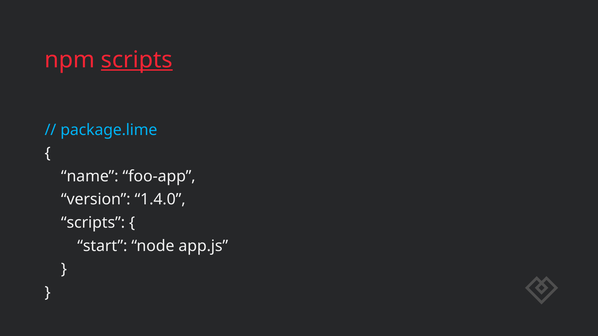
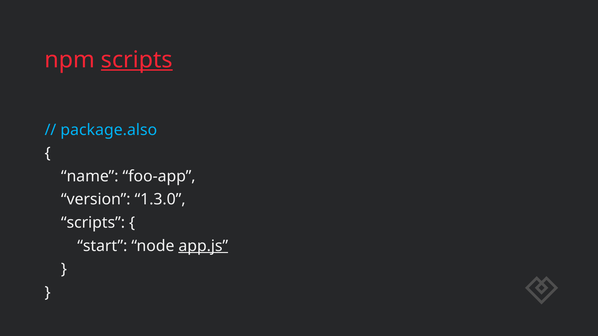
package.lime: package.lime -> package.also
1.4.0: 1.4.0 -> 1.3.0
app.js underline: none -> present
